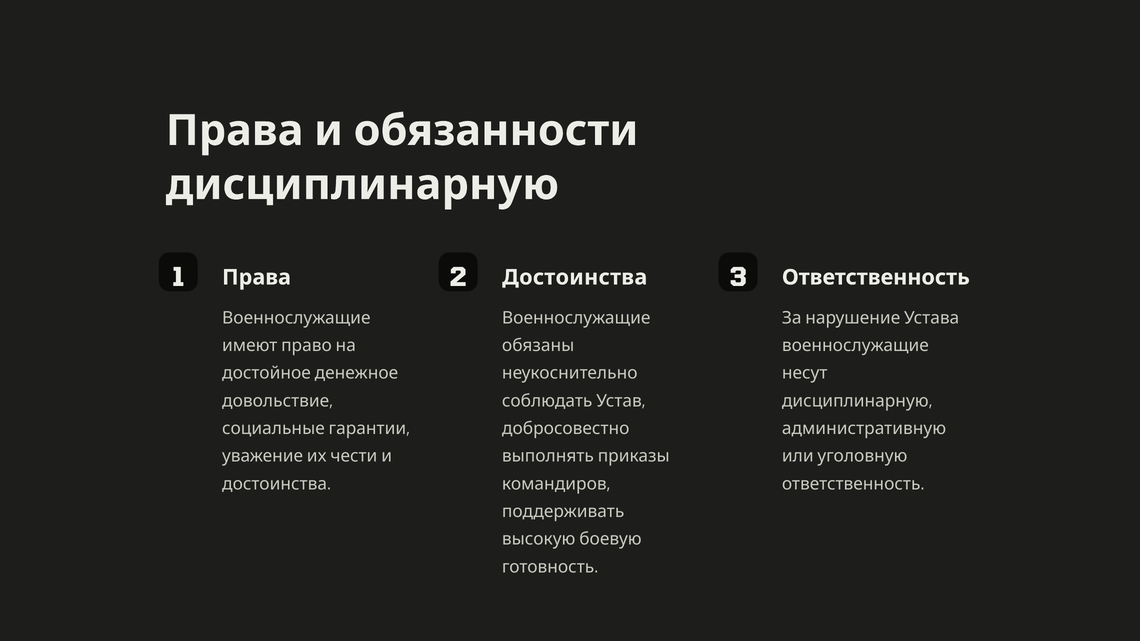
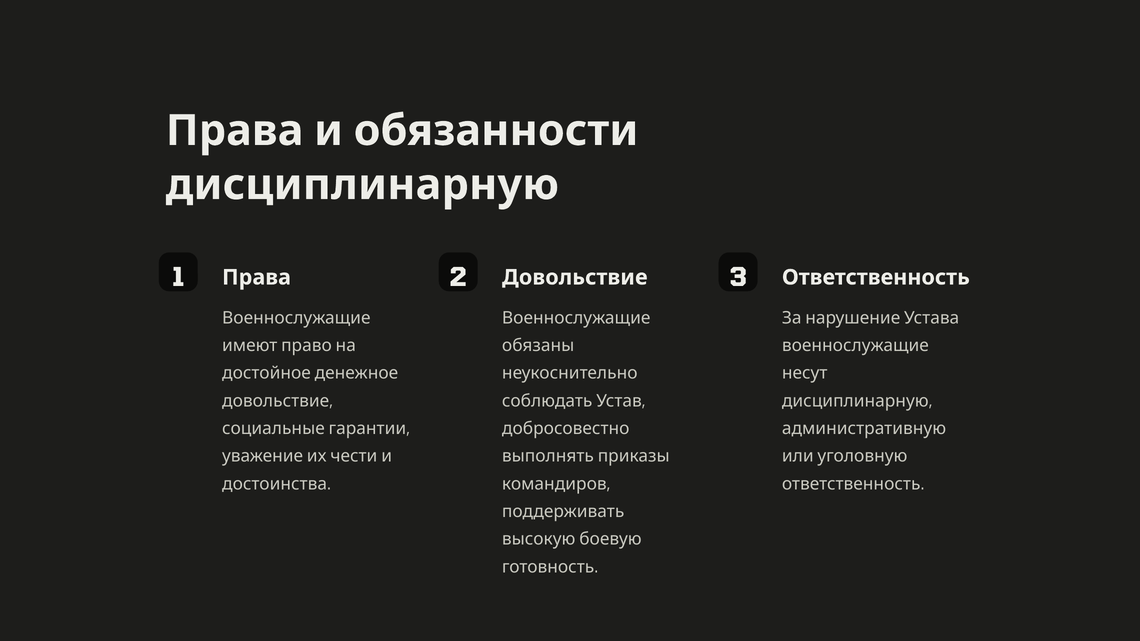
2 Достоинства: Достоинства -> Довольствие
